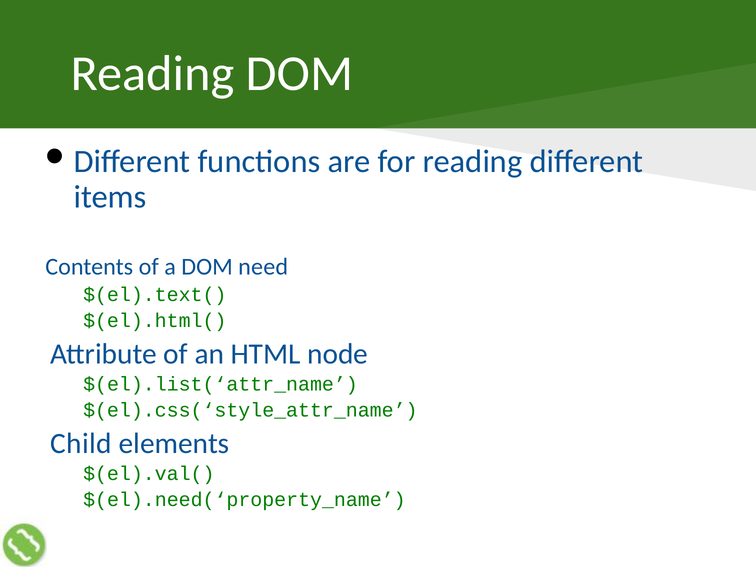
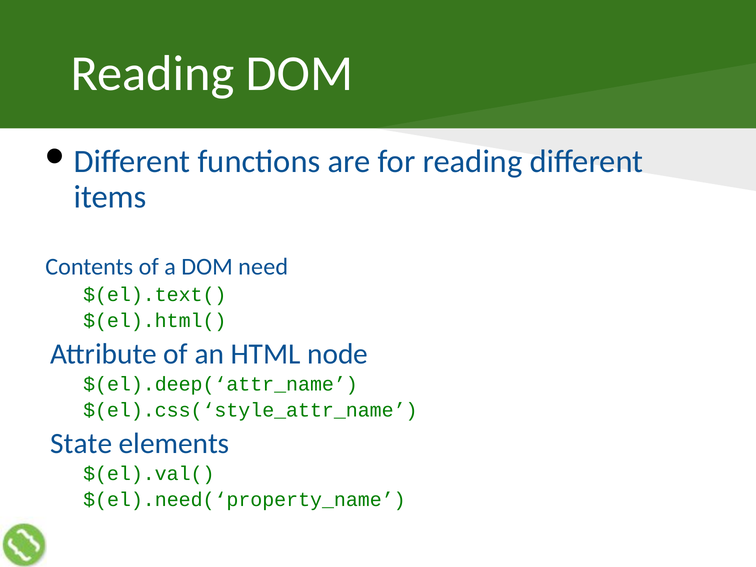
$(el).list(‘attr_name: $(el).list(‘attr_name -> $(el).deep(‘attr_name
Child: Child -> State
